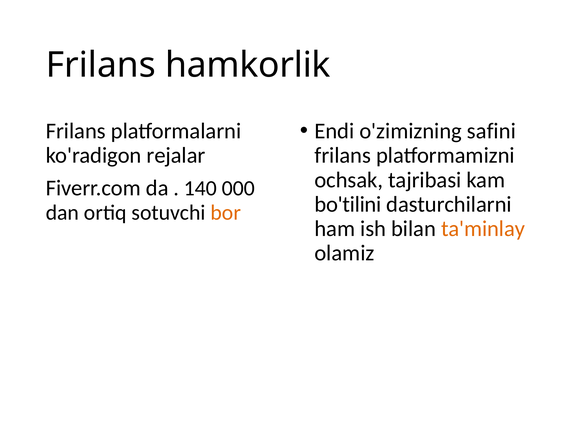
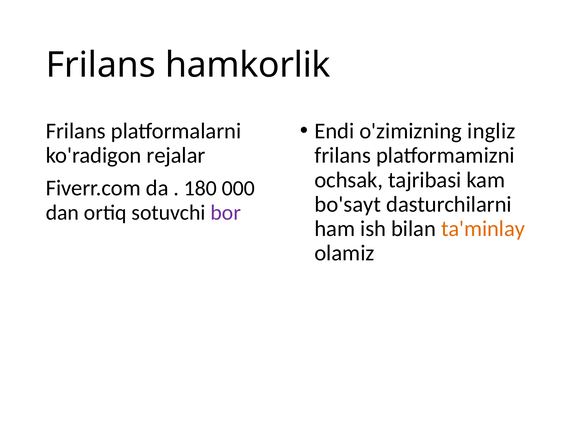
safini: safini -> ingliz
140: 140 -> 180
bo'tilini: bo'tilini -> bo'sayt
bor colour: orange -> purple
